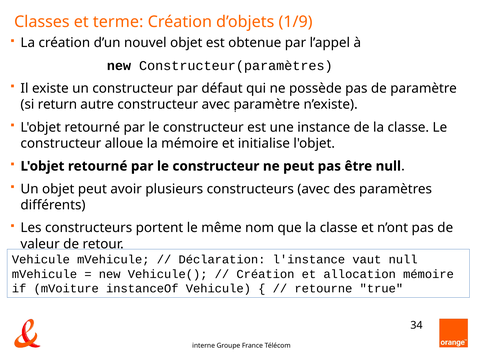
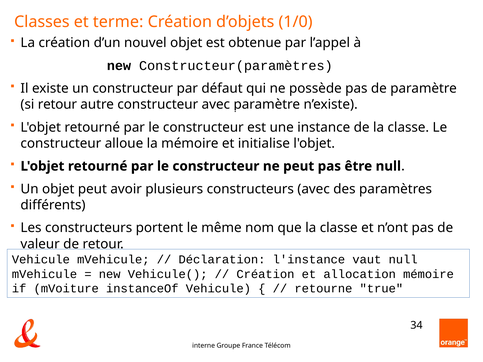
1/9: 1/9 -> 1/0
si return: return -> retour
